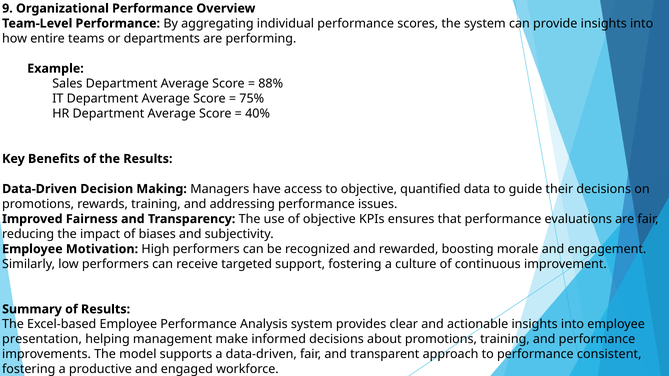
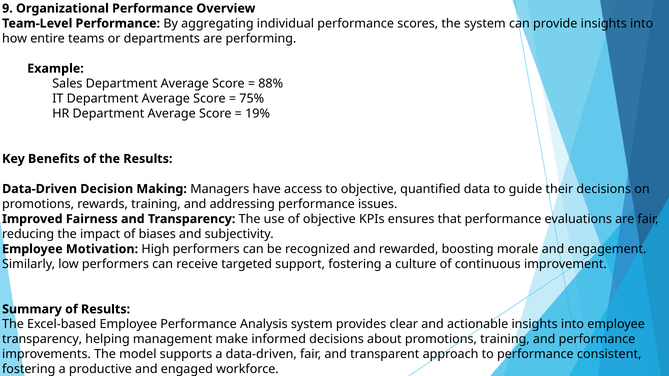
40%: 40% -> 19%
presentation at (42, 340): presentation -> transparency
